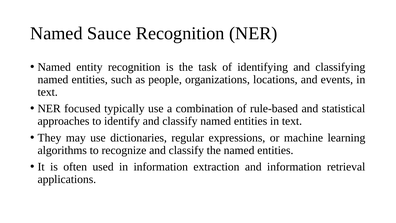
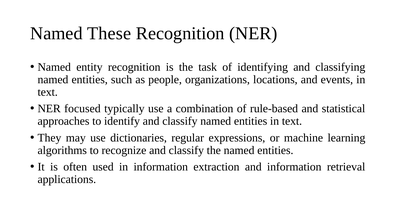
Sauce: Sauce -> These
